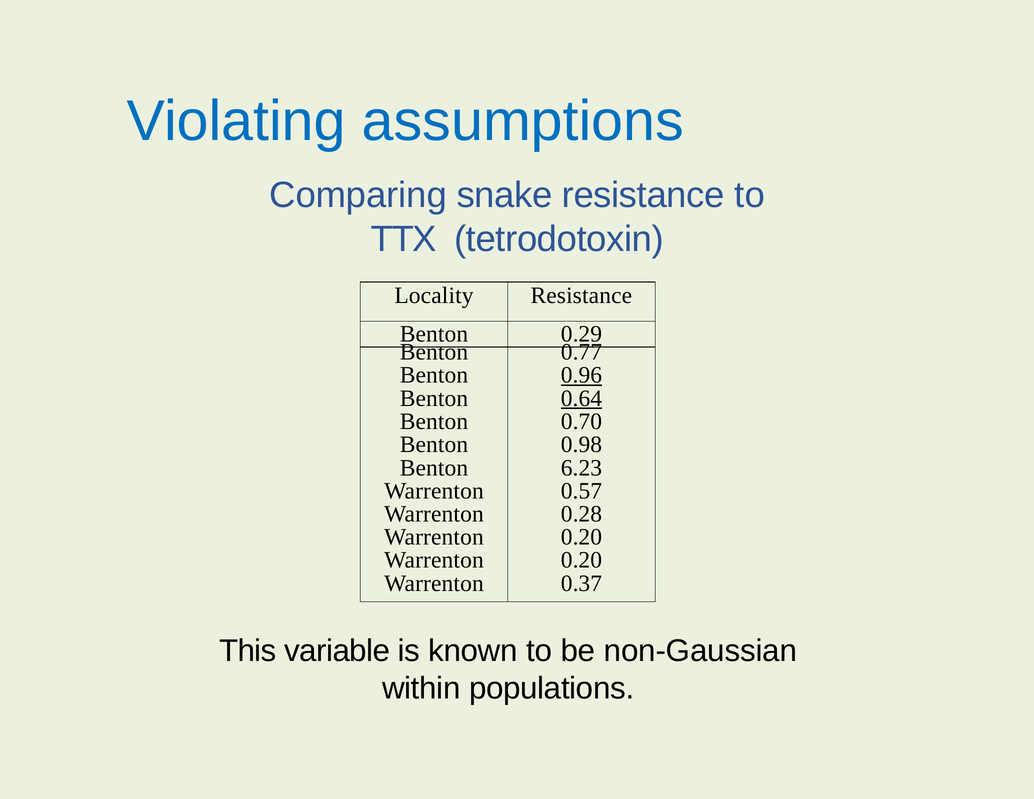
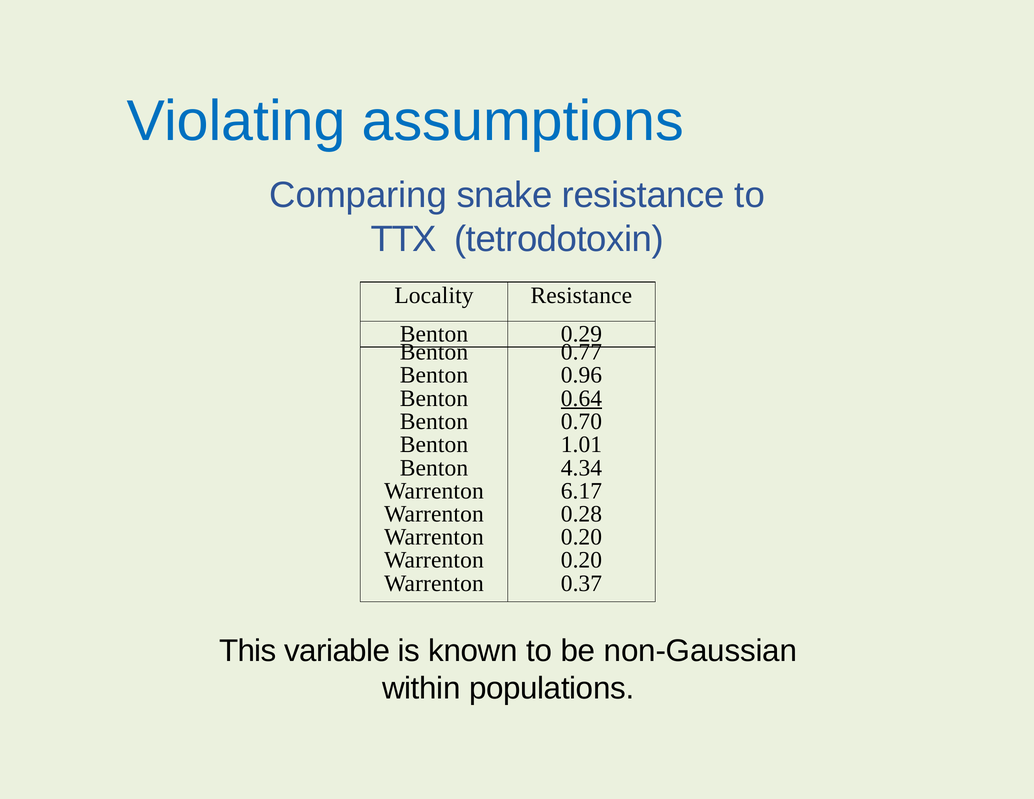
0.96 underline: present -> none
0.98: 0.98 -> 1.01
6.23: 6.23 -> 4.34
0.57: 0.57 -> 6.17
